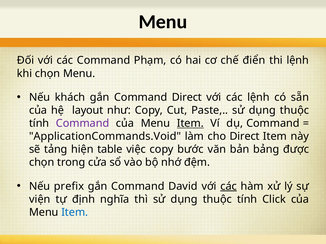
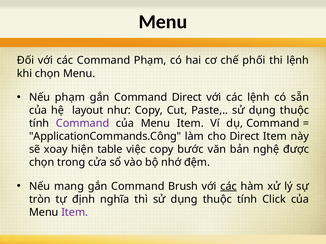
điển: điển -> phối
Nếu khách: khách -> phạm
Item at (190, 124) underline: present -> none
ApplicationCommands.Void: ApplicationCommands.Void -> ApplicationCommands.Công
tảng: tảng -> xoay
bảng: bảng -> nghệ
prefix: prefix -> mang
David: David -> Brush
viện: viện -> tròn
Item at (75, 213) colour: blue -> purple
